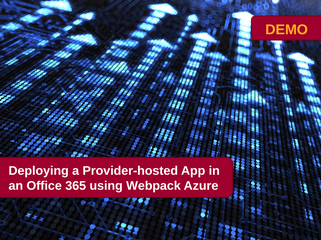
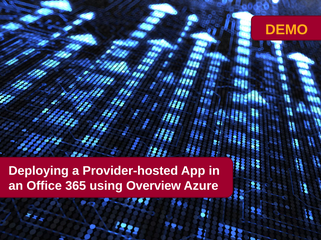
Webpack: Webpack -> Overview
